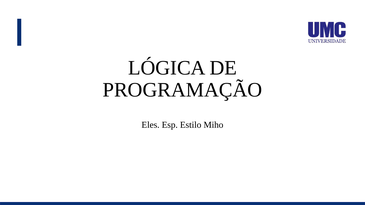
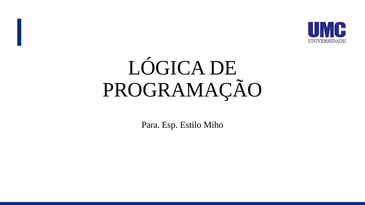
Eles: Eles -> Para
